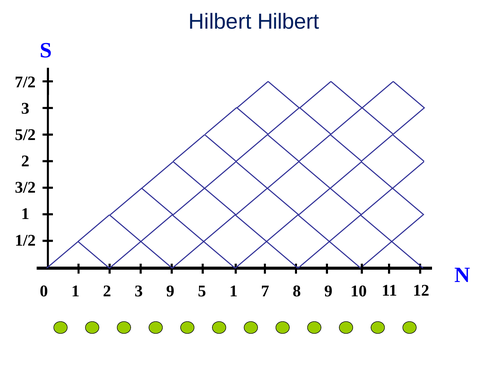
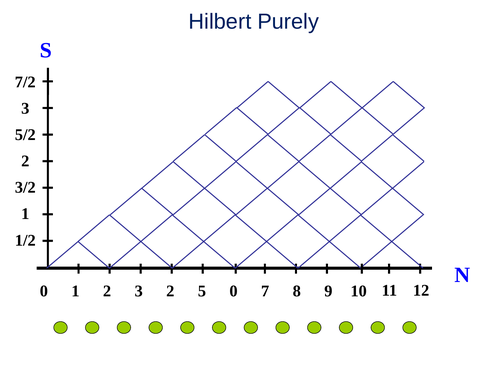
Hilbert Hilbert: Hilbert -> Purely
3 9: 9 -> 2
5 1: 1 -> 0
